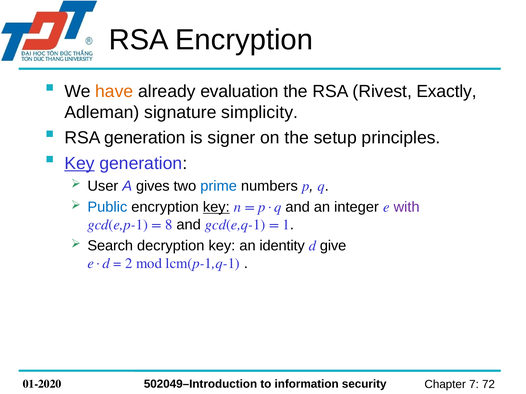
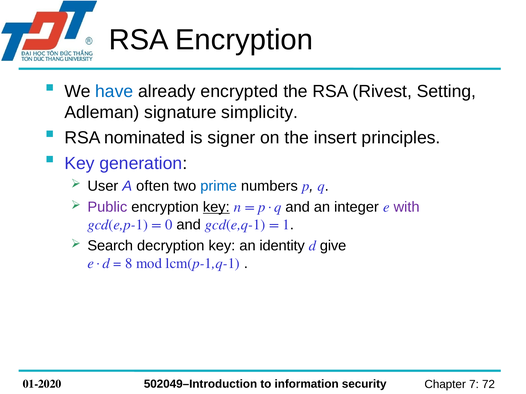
have colour: orange -> blue
evaluation: evaluation -> encrypted
Exactly: Exactly -> Setting
RSA generation: generation -> nominated
setup: setup -> insert
Key at (80, 163) underline: present -> none
gives: gives -> often
Public colour: blue -> purple
8: 8 -> 0
2: 2 -> 8
